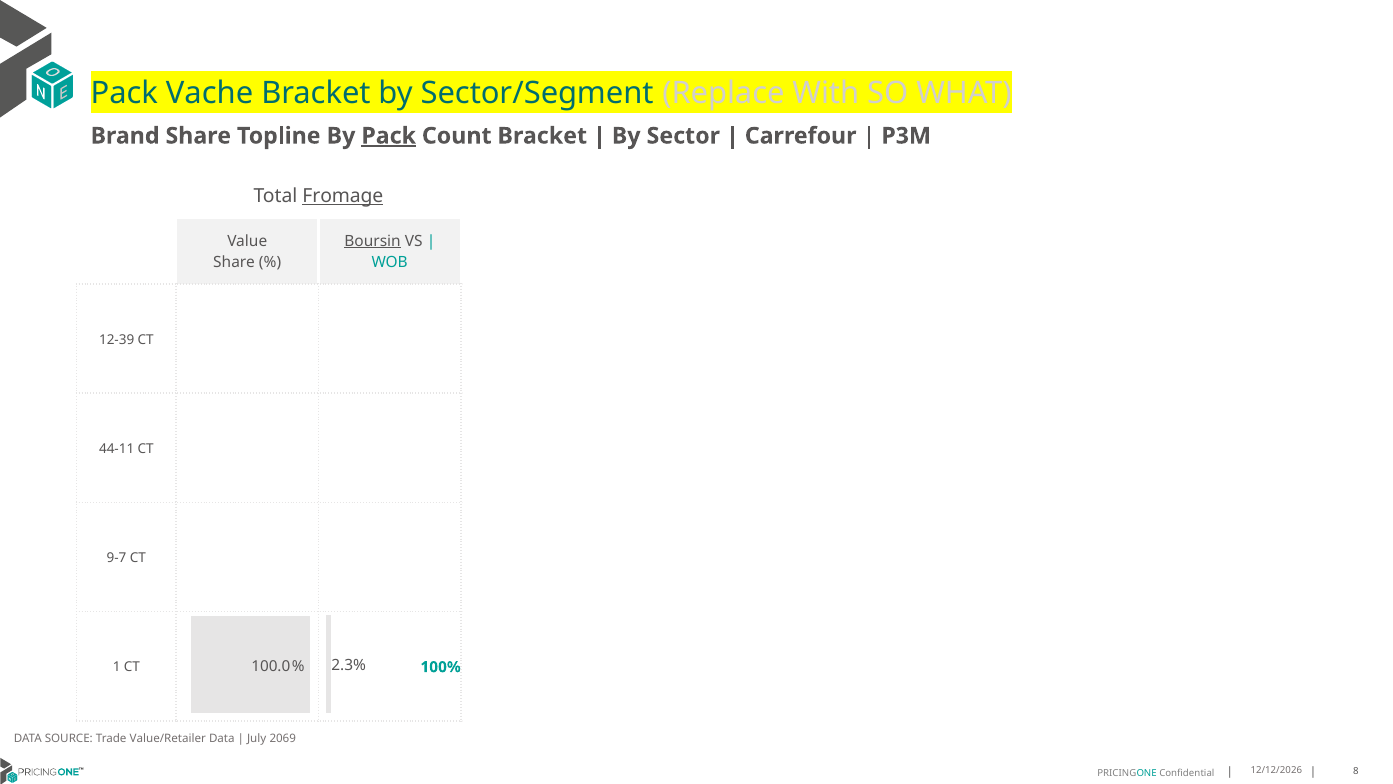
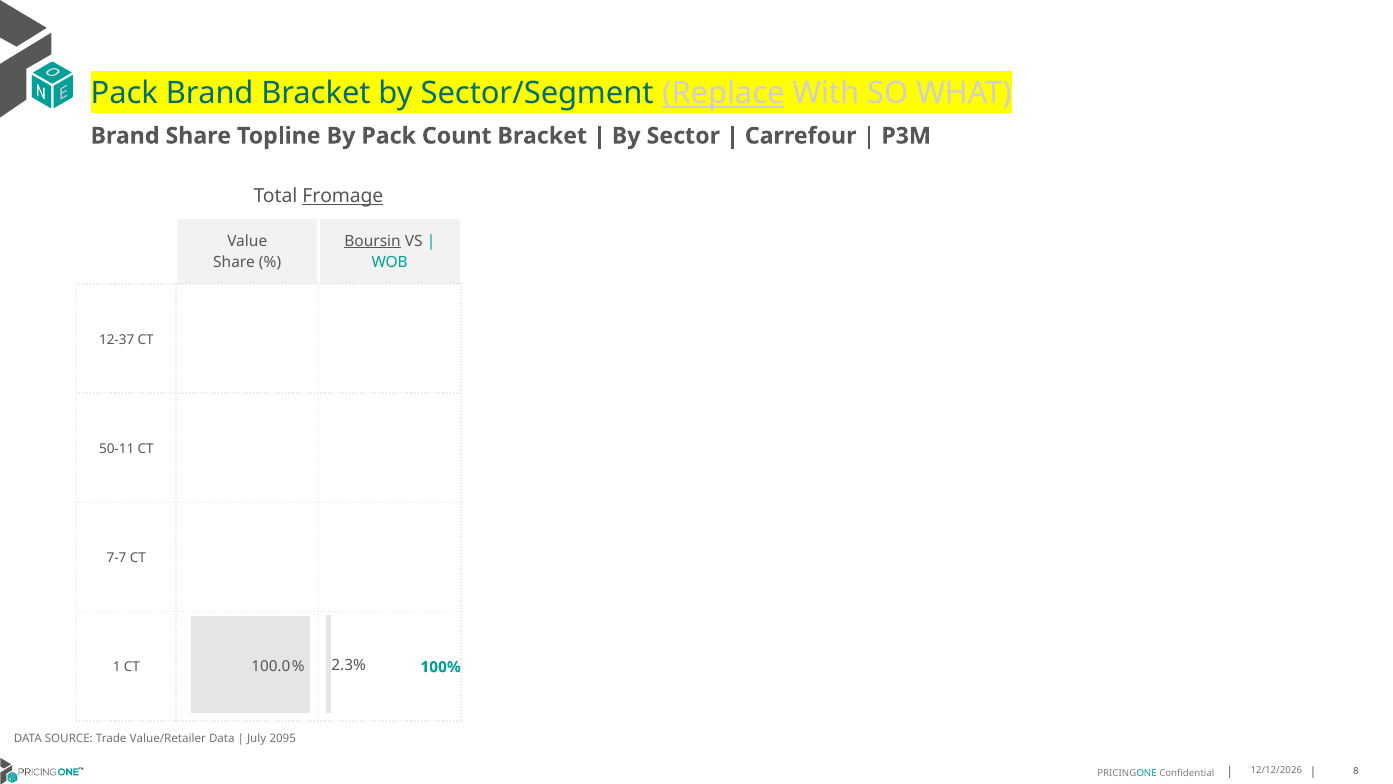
Pack Vache: Vache -> Brand
Replace underline: none -> present
Pack at (389, 136) underline: present -> none
12-39: 12-39 -> 12-37
44-11: 44-11 -> 50-11
9-7: 9-7 -> 7-7
2069: 2069 -> 2095
